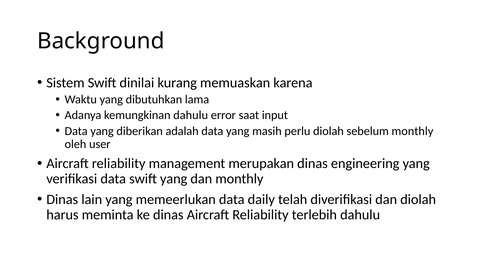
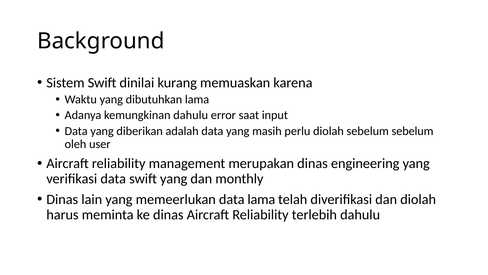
sebelum monthly: monthly -> sebelum
data daily: daily -> lama
